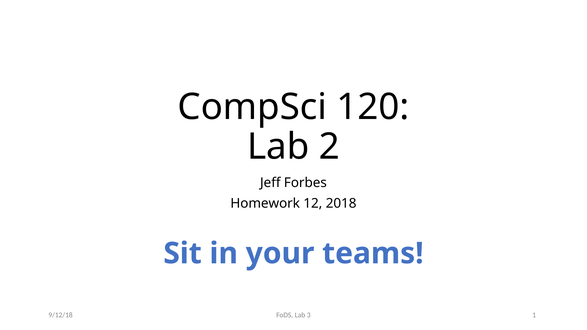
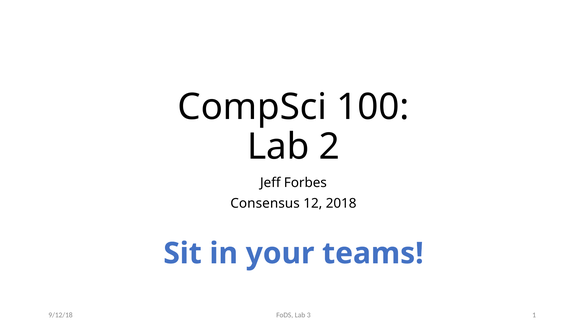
120: 120 -> 100
Homework: Homework -> Consensus
